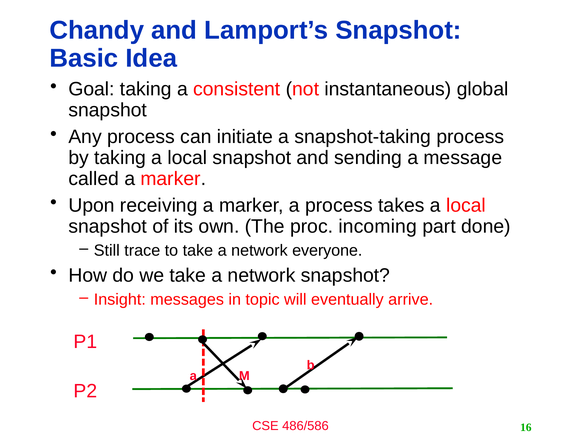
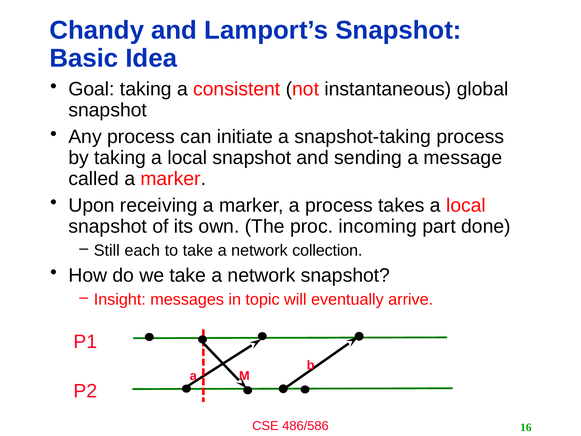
trace: trace -> each
everyone: everyone -> collection
